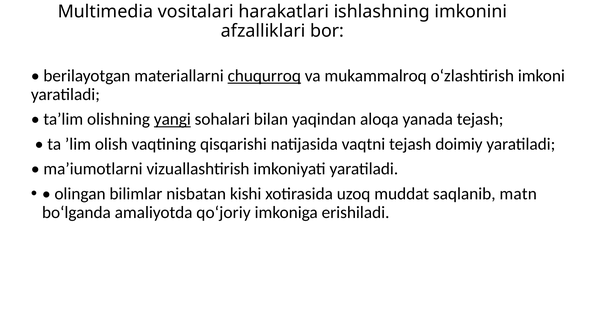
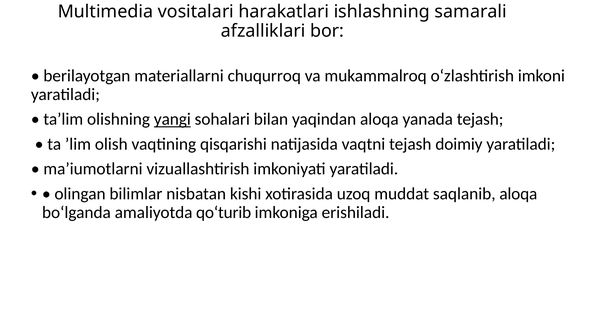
imkonini: imkonini -> samarali
chuqurroq underline: present -> none
saqlanib matn: matn -> aloqa
qo‘joriy: qo‘joriy -> qo‘turib
